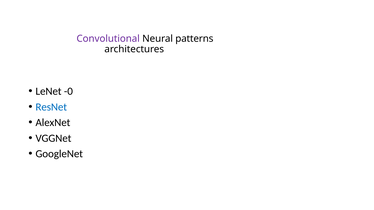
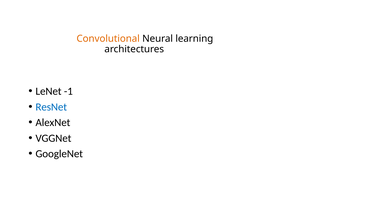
Convolutional colour: purple -> orange
patterns: patterns -> learning
-0: -0 -> -1
